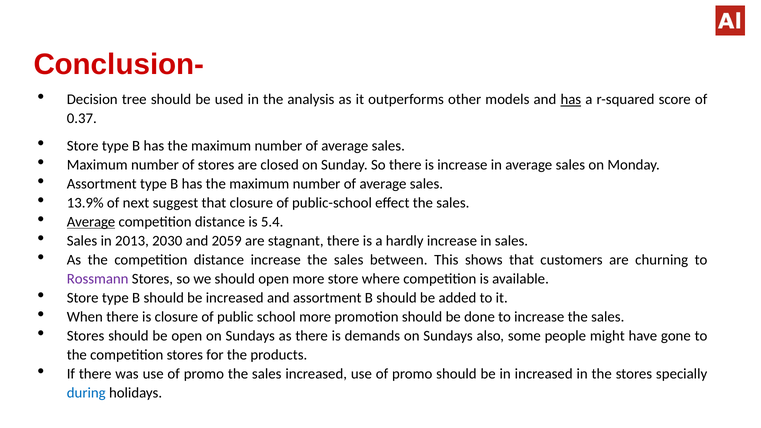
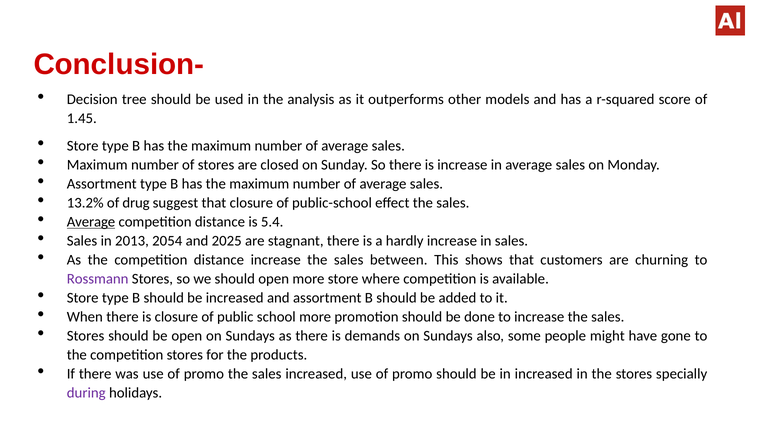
has at (571, 100) underline: present -> none
0.37: 0.37 -> 1.45
13.9%: 13.9% -> 13.2%
next: next -> drug
2030: 2030 -> 2054
2059: 2059 -> 2025
during colour: blue -> purple
